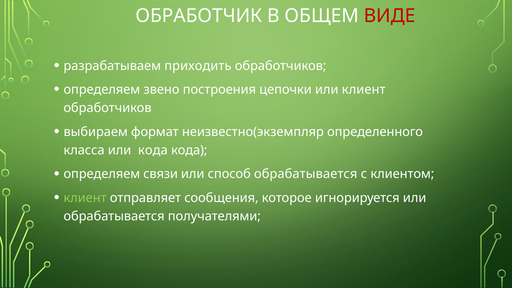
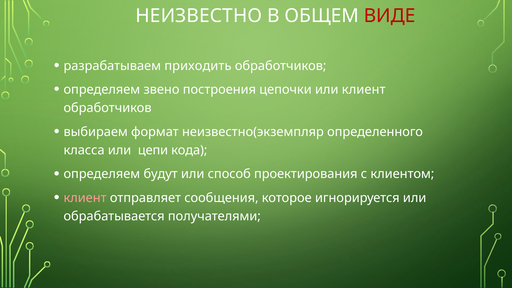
ОБРАБОТЧИК: ОБРАБОТЧИК -> НЕИЗВЕСТНО
или кода: кода -> цепи
связи: связи -> будут
способ обрабатывается: обрабатывается -> проектирования
клиент at (85, 198) colour: light green -> pink
